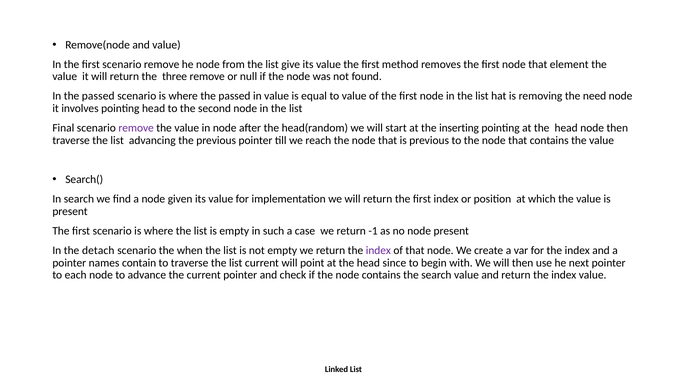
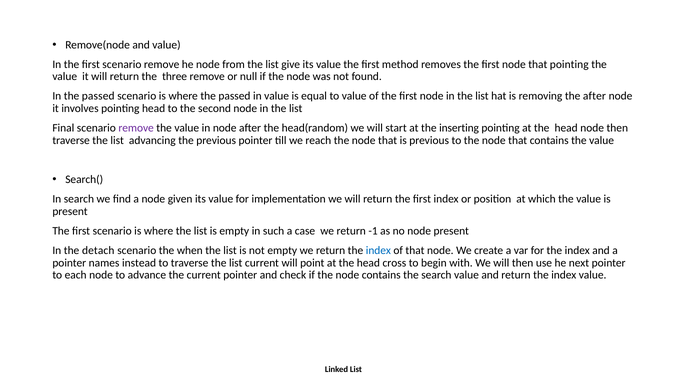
that element: element -> pointing
the need: need -> after
index at (378, 250) colour: purple -> blue
contain: contain -> instead
since: since -> cross
